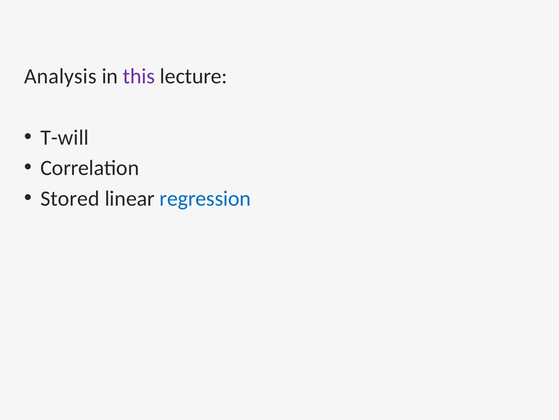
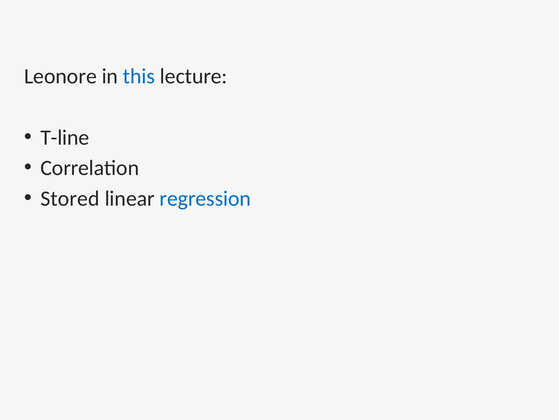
Analysis: Analysis -> Leonore
this colour: purple -> blue
T-will: T-will -> T-line
